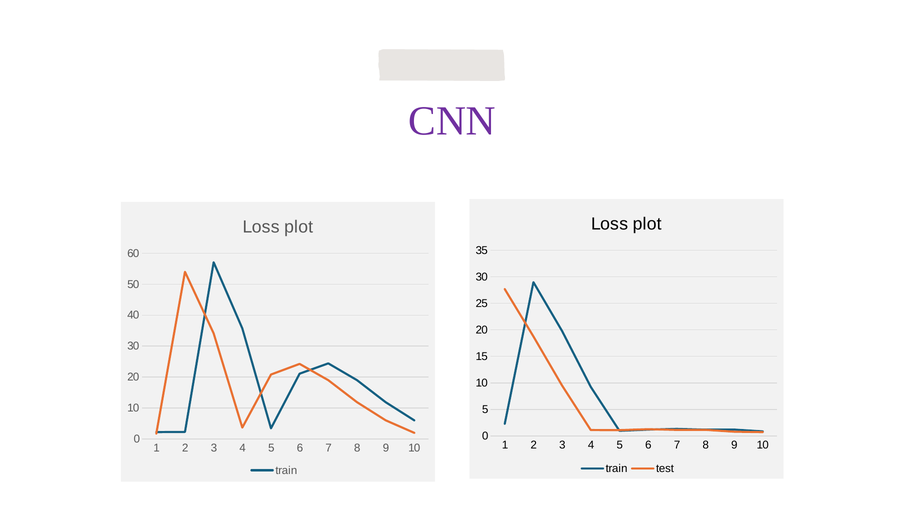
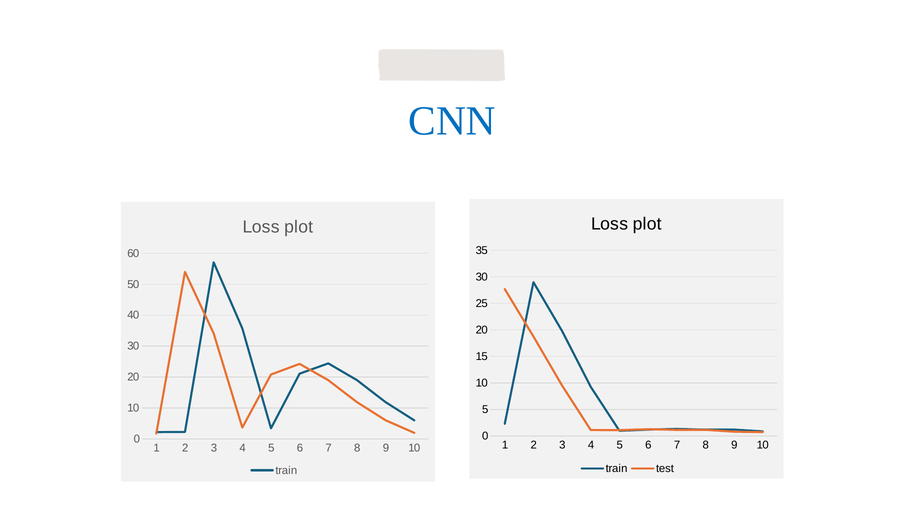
CNN colour: purple -> blue
